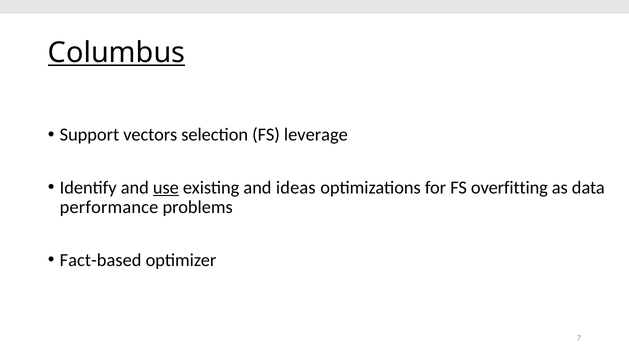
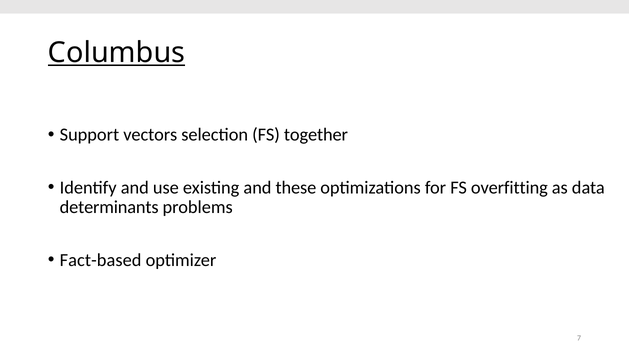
leverage: leverage -> together
use underline: present -> none
ideas: ideas -> these
performance: performance -> determinants
